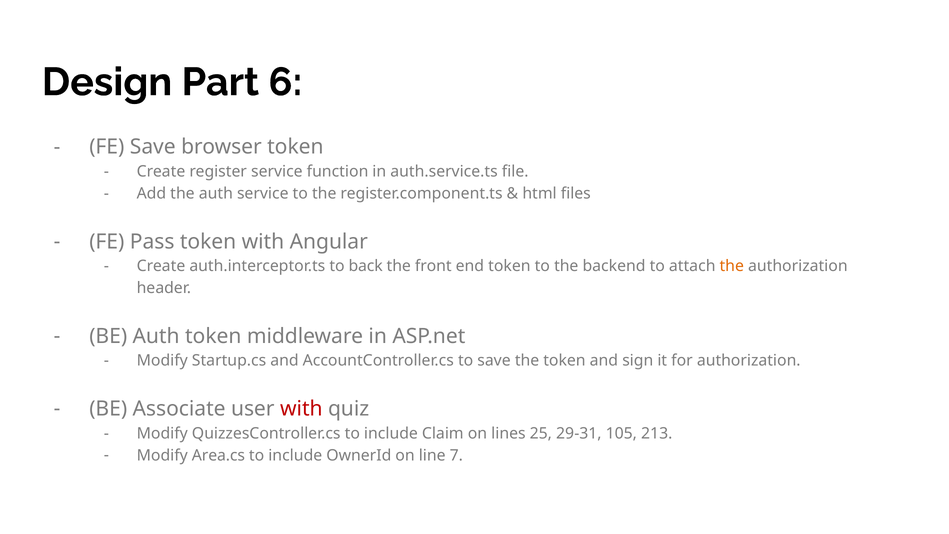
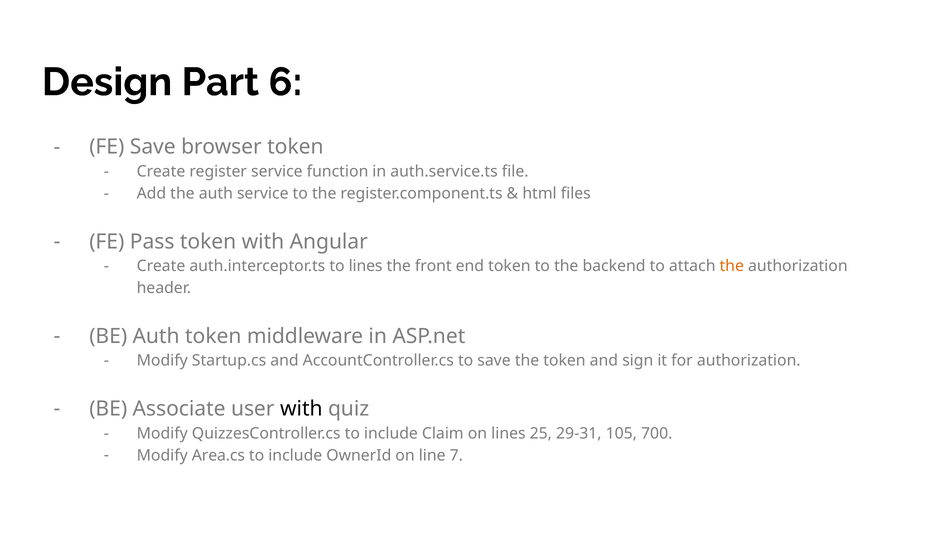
to back: back -> lines
with at (301, 409) colour: red -> black
213: 213 -> 700
